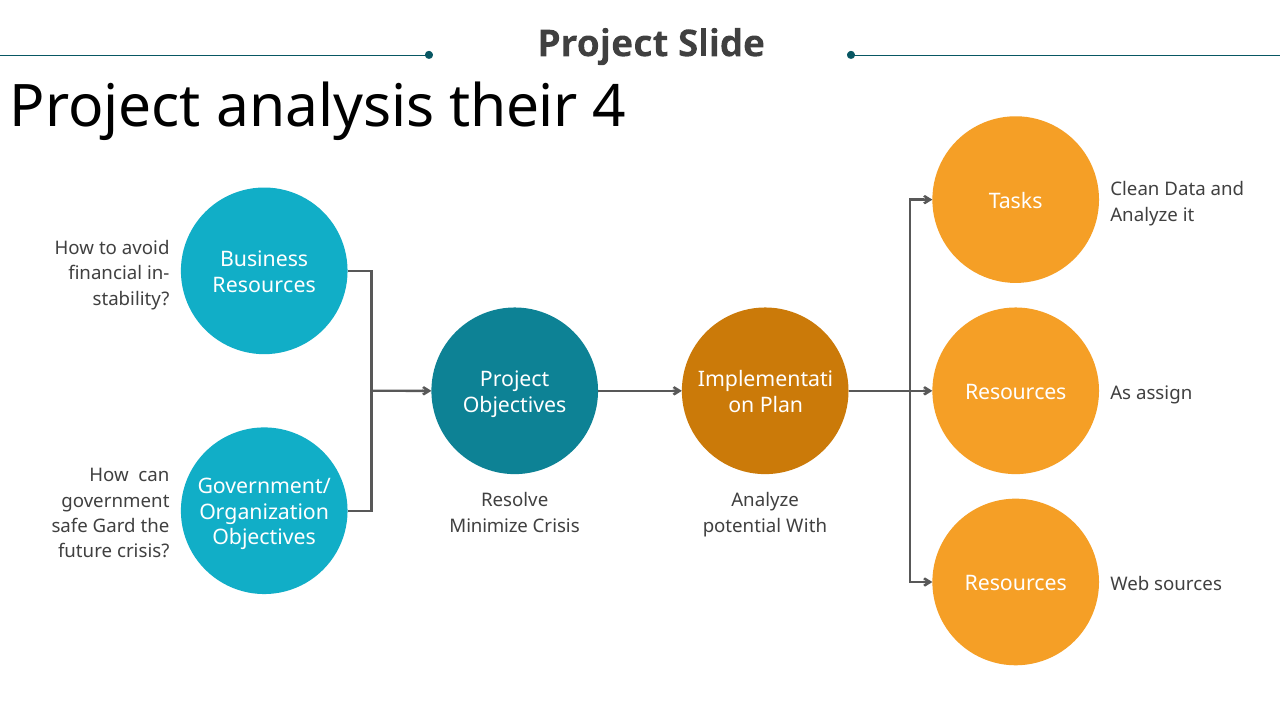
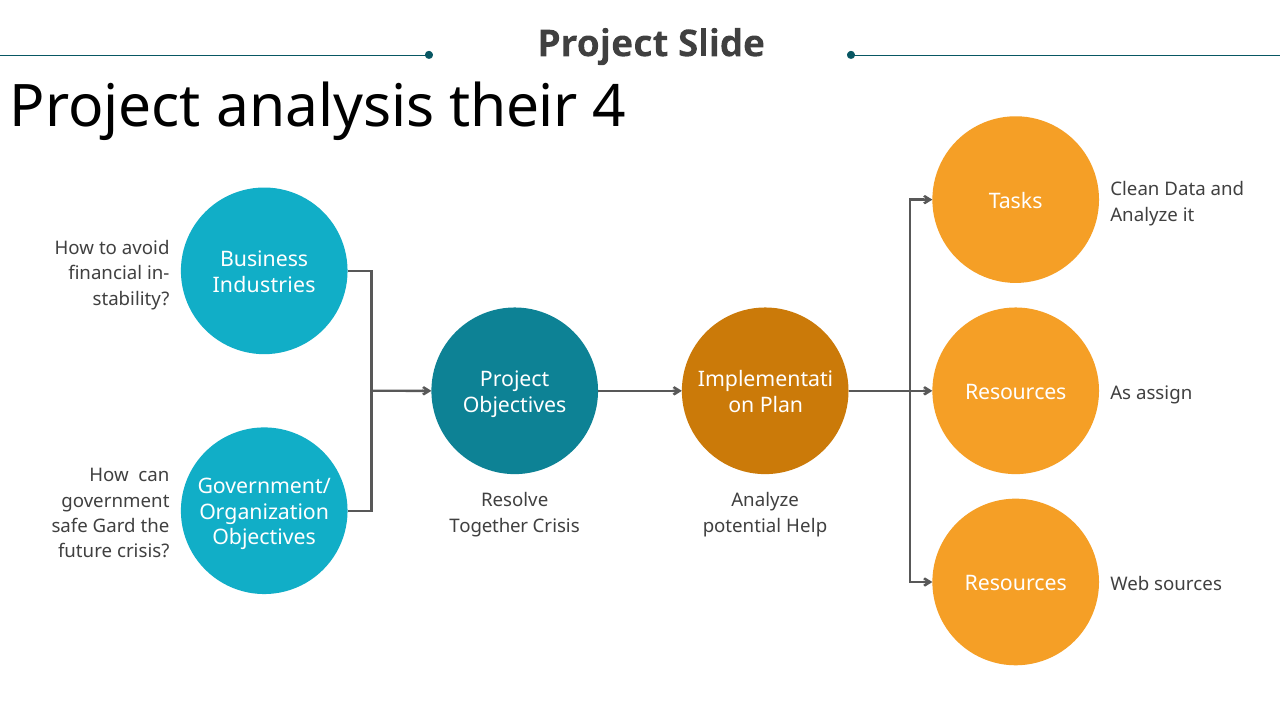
Resources at (264, 285): Resources -> Industries
Minimize: Minimize -> Together
With: With -> Help
